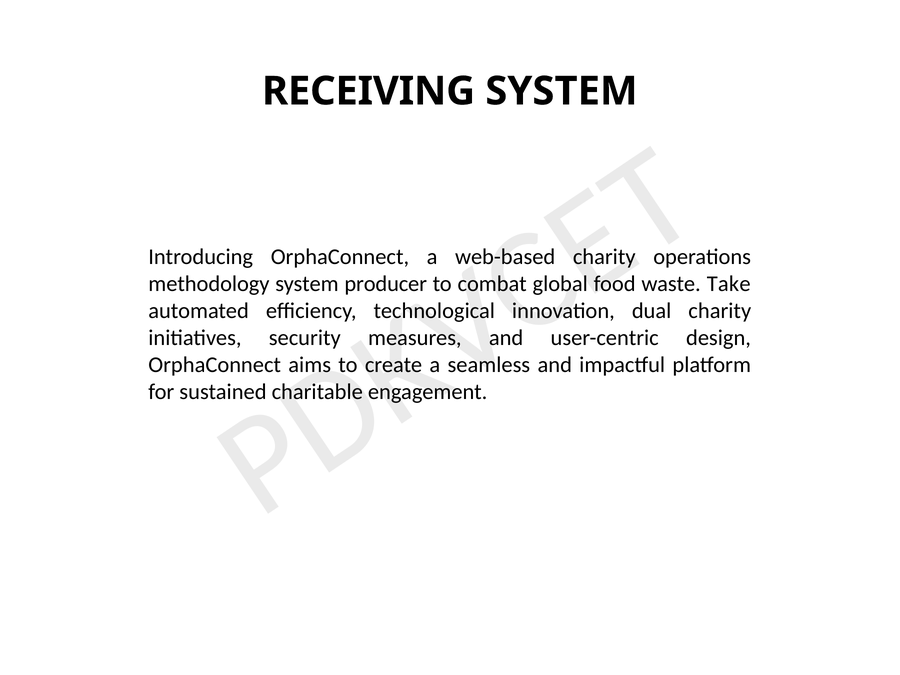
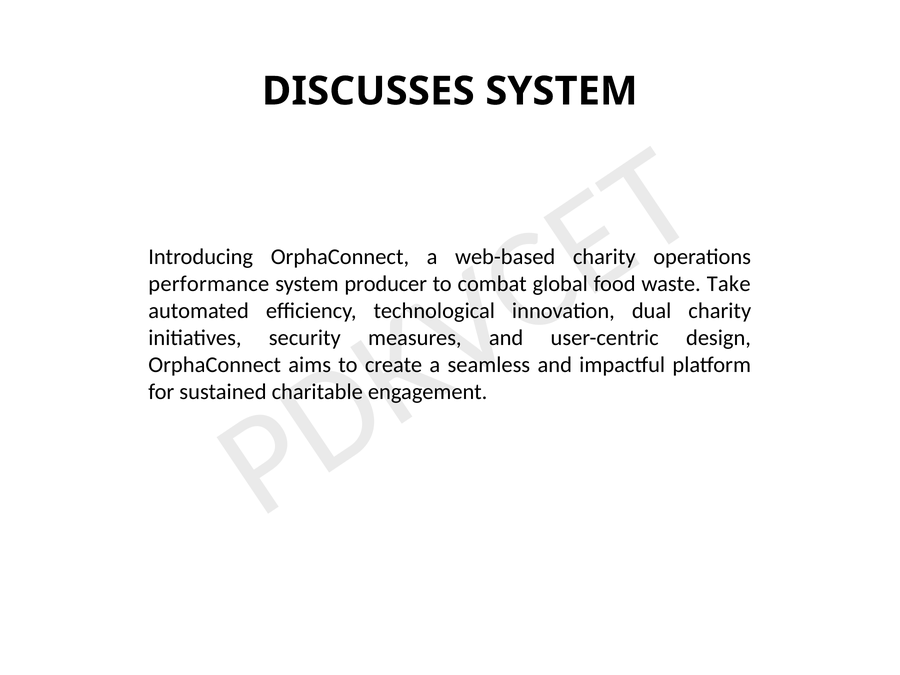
RECEIVING: RECEIVING -> DISCUSSES
methodology: methodology -> performance
